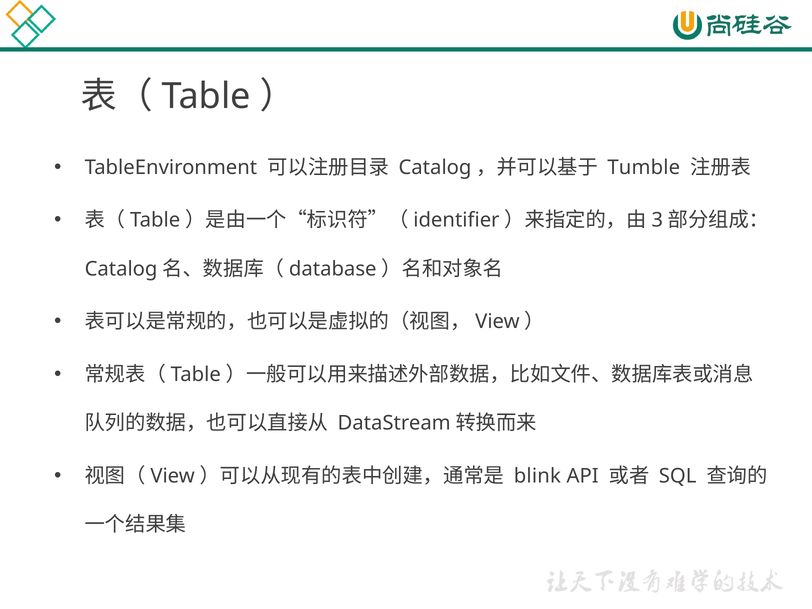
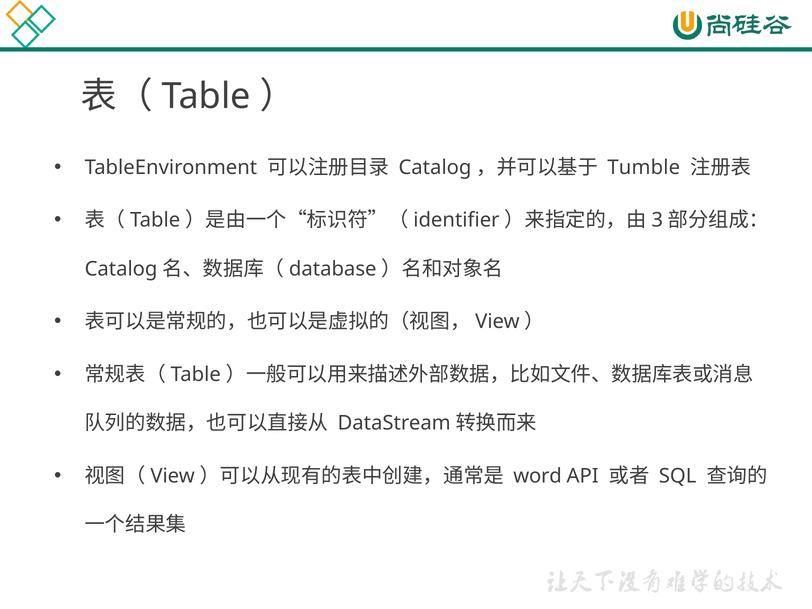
blink: blink -> word
